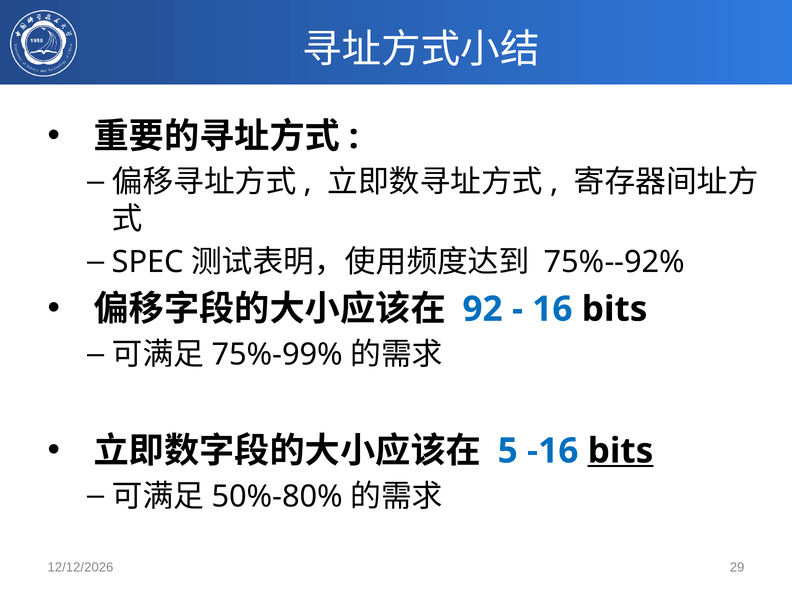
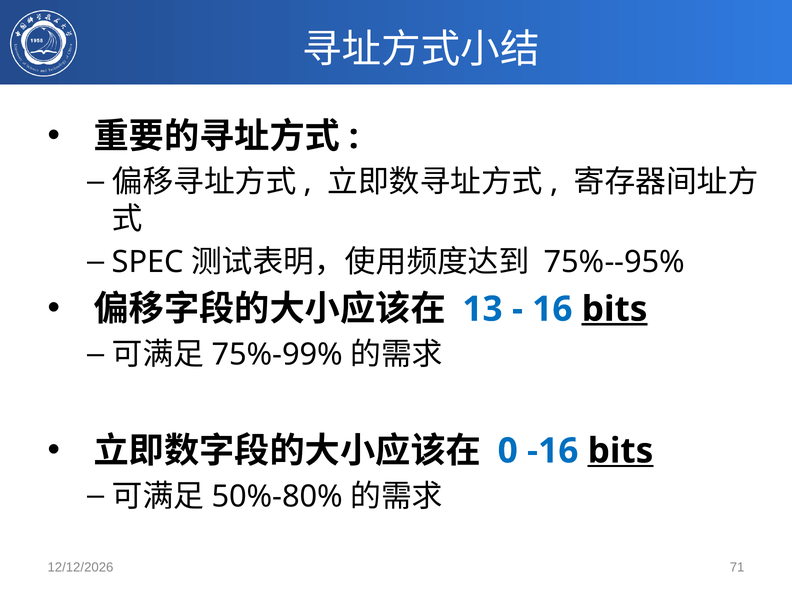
75%--92%: 75%--92% -> 75%--95%
92: 92 -> 13
bits at (615, 309) underline: none -> present
5: 5 -> 0
29: 29 -> 71
